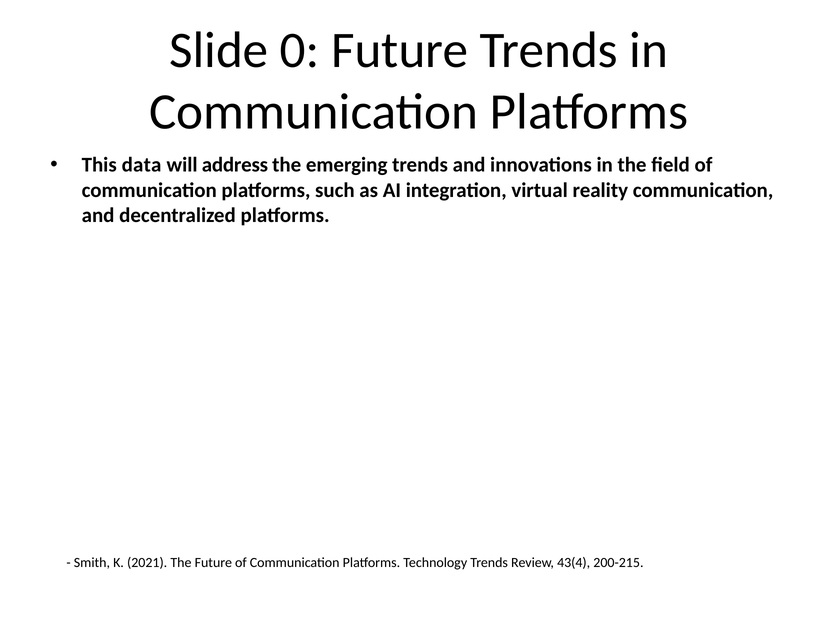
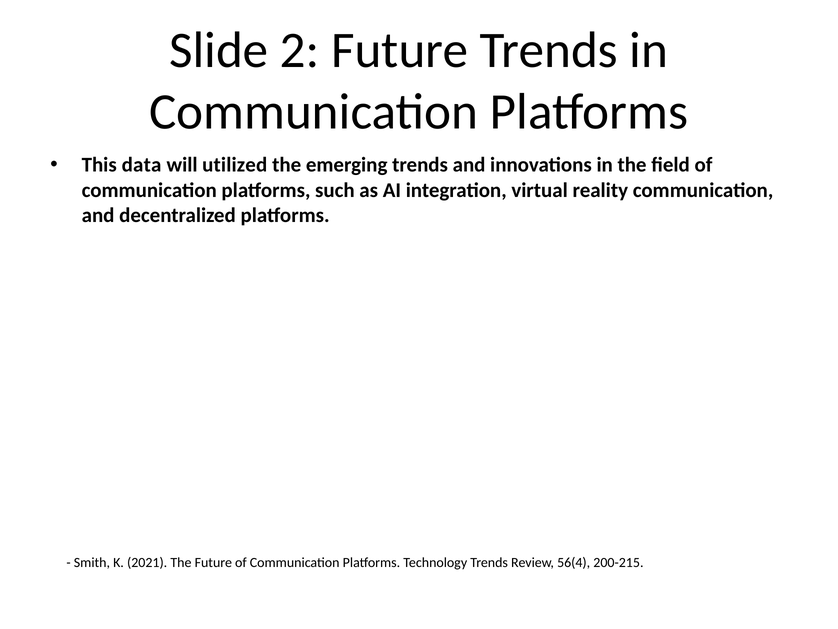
0: 0 -> 2
address: address -> utilized
43(4: 43(4 -> 56(4
